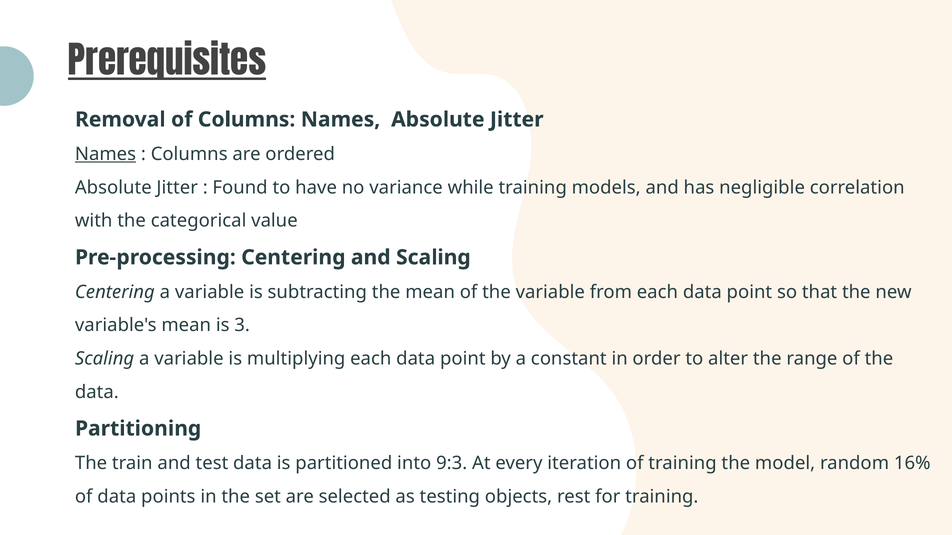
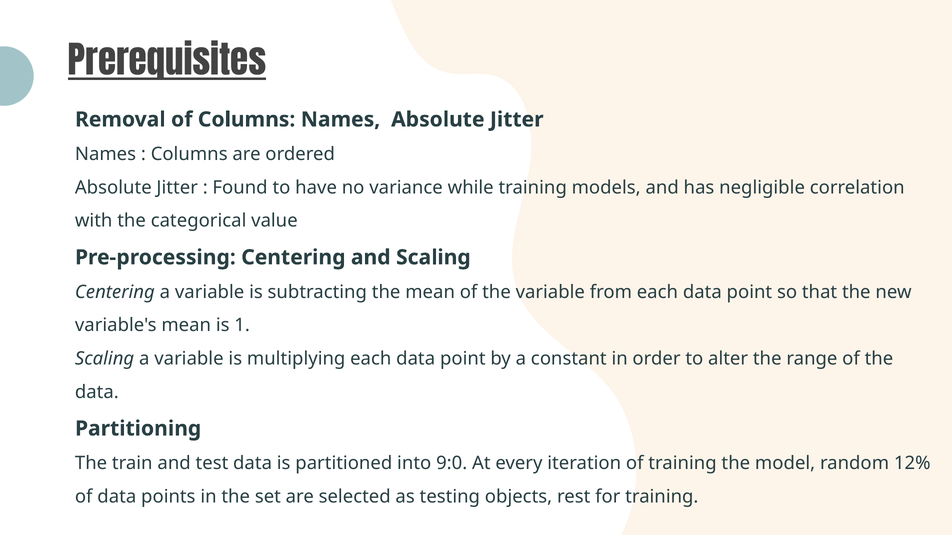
Names at (106, 154) underline: present -> none
3: 3 -> 1
9:3: 9:3 -> 9:0
16%: 16% -> 12%
